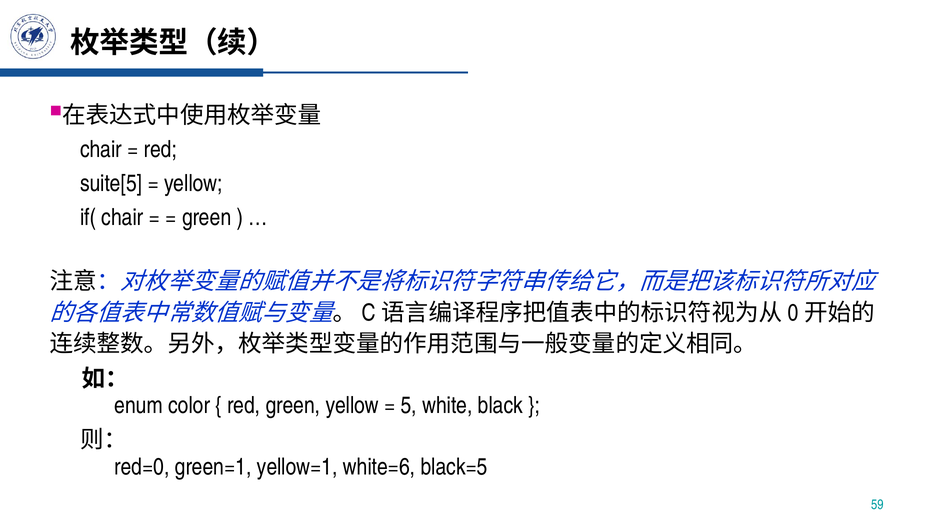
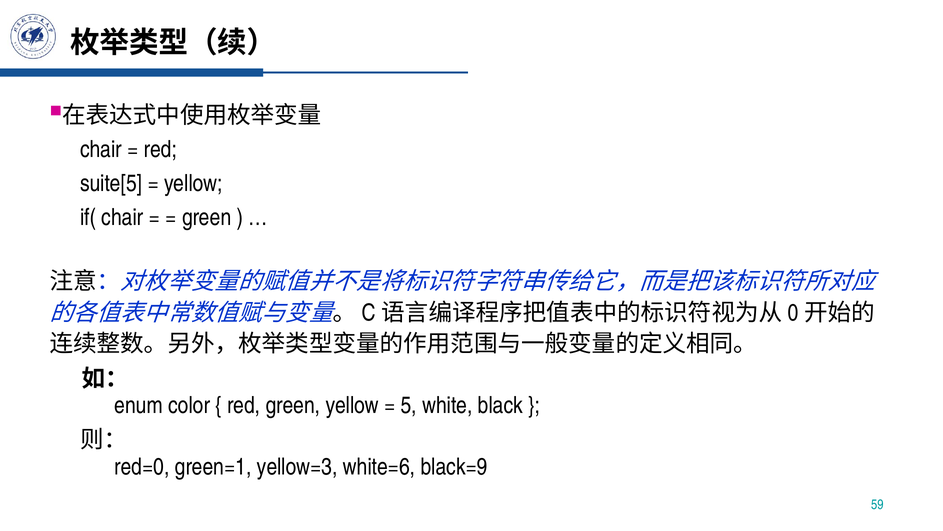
yellow=1: yellow=1 -> yellow=3
black=5: black=5 -> black=9
